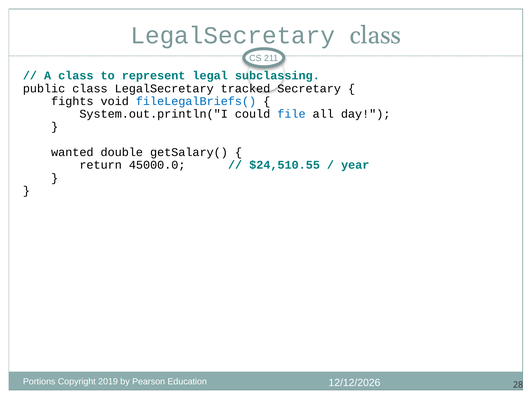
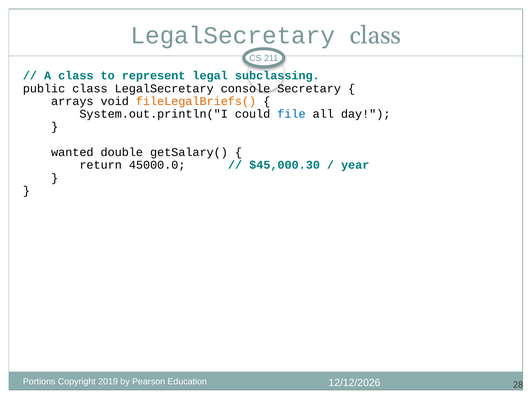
tracked: tracked -> console
fights: fights -> arrays
fileLegalBriefs( colour: blue -> orange
$24,510.55: $24,510.55 -> $45,000.30
